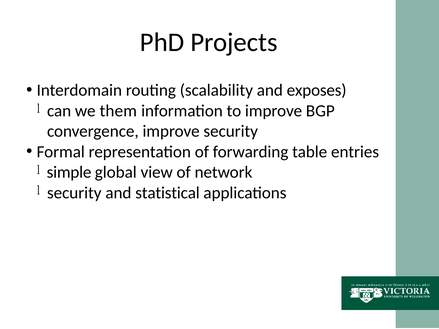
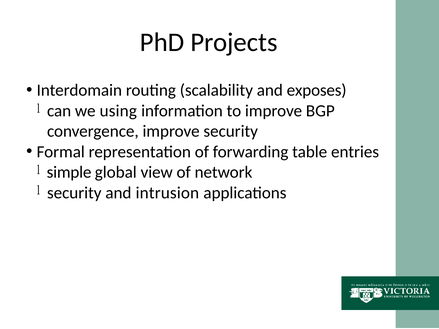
them: them -> using
statistical: statistical -> intrusion
